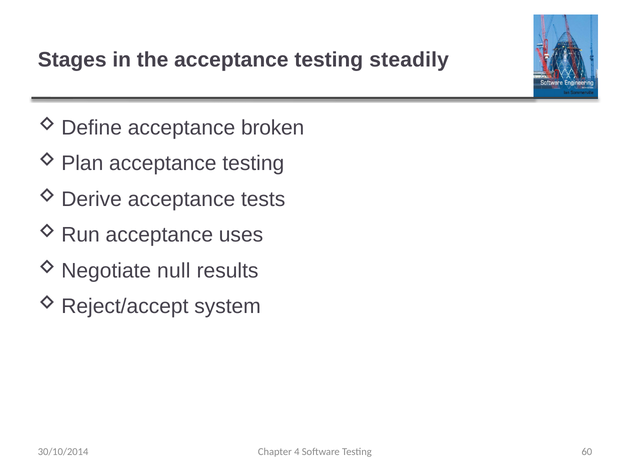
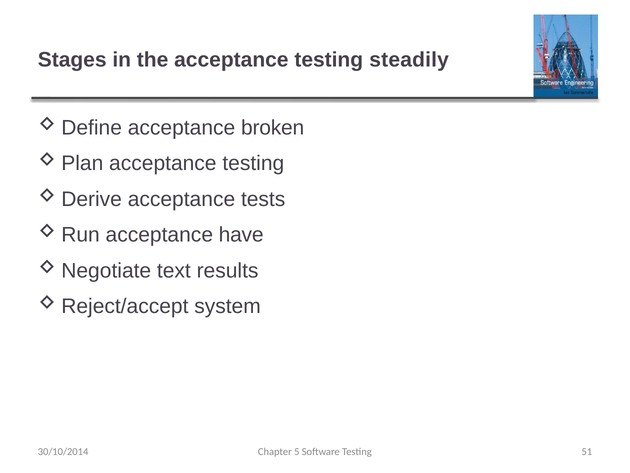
uses: uses -> have
null: null -> text
4: 4 -> 5
60: 60 -> 51
